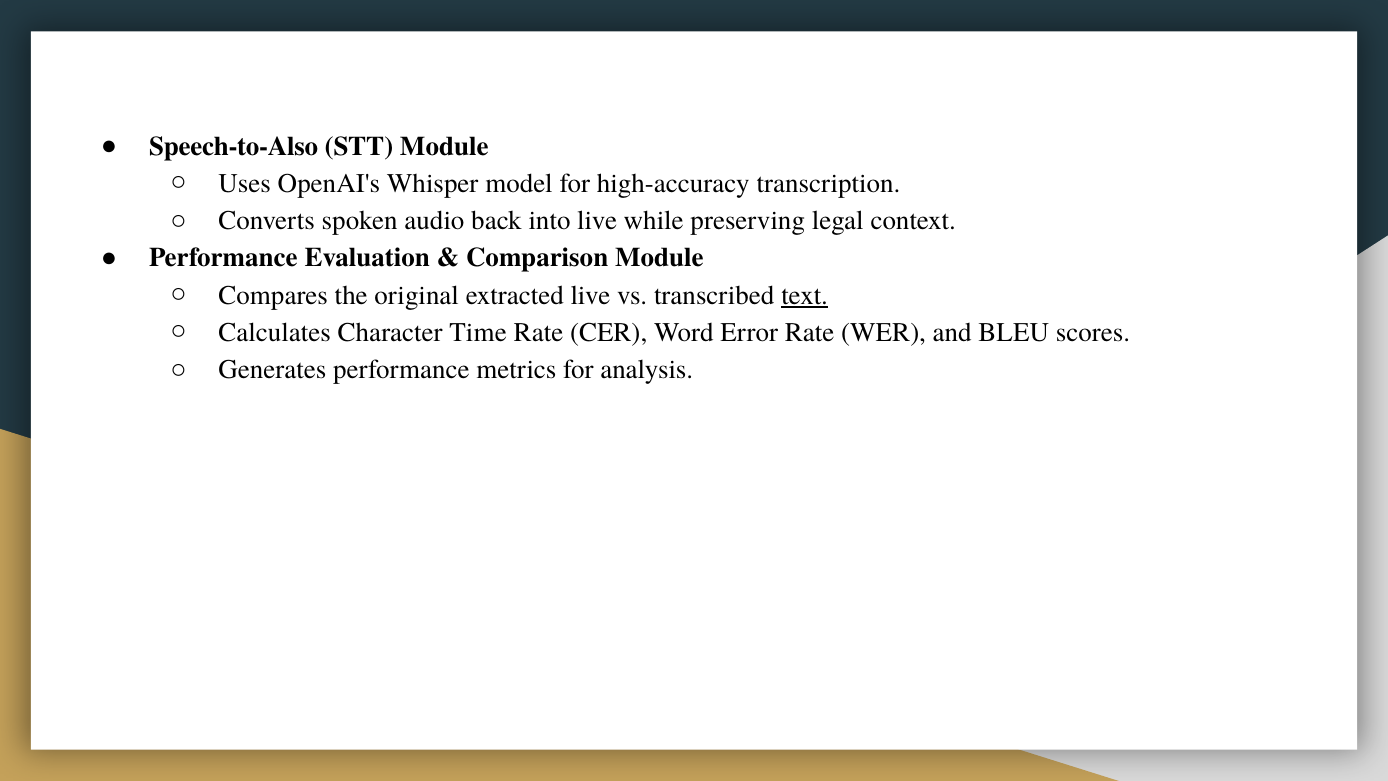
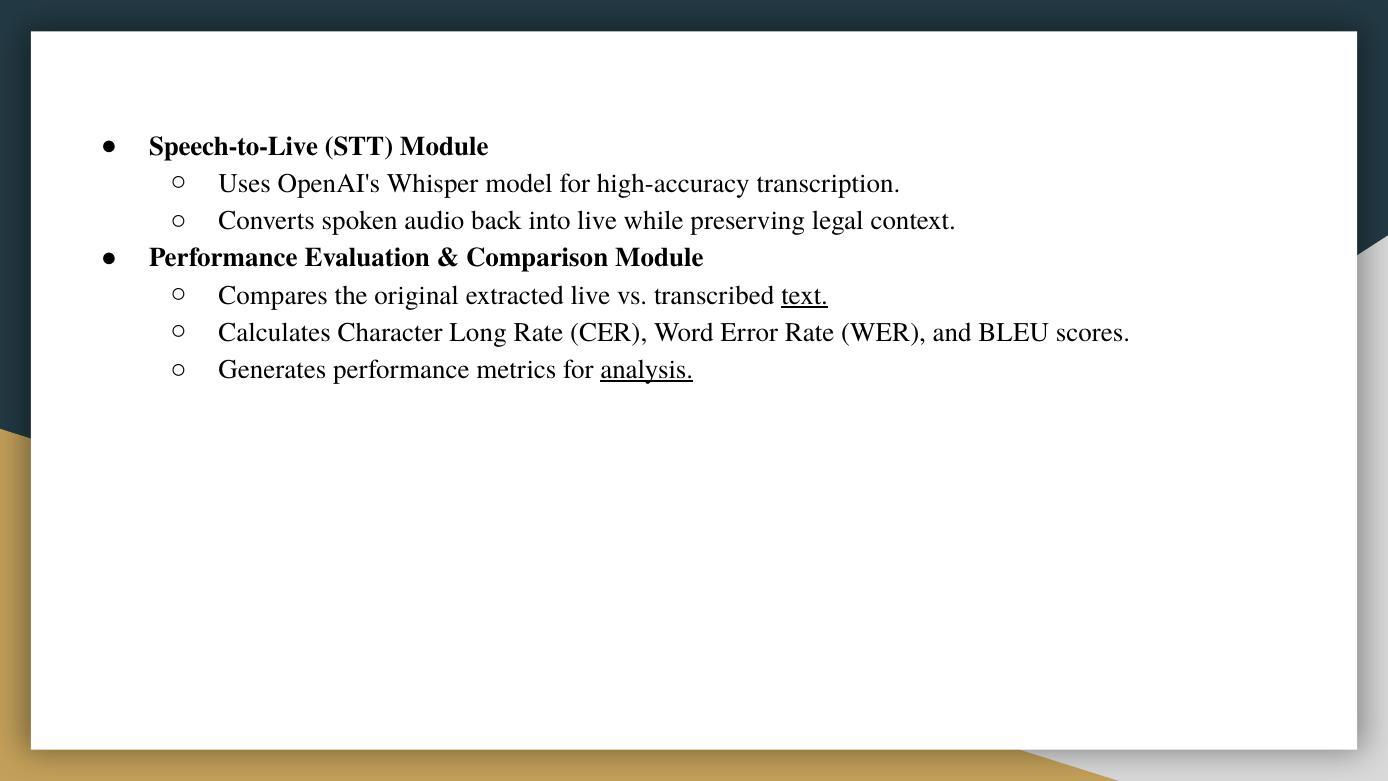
Speech-to-Also: Speech-to-Also -> Speech-to-Live
Time: Time -> Long
analysis underline: none -> present
